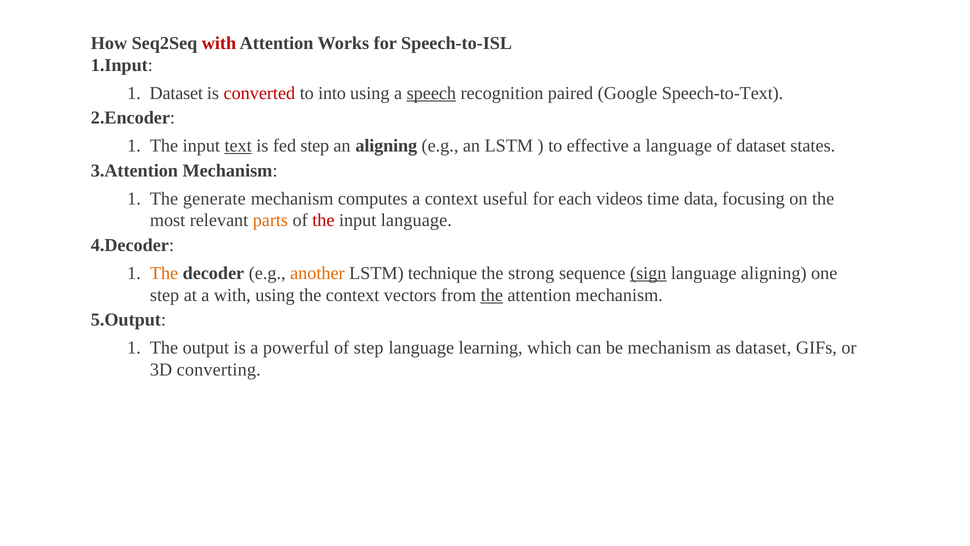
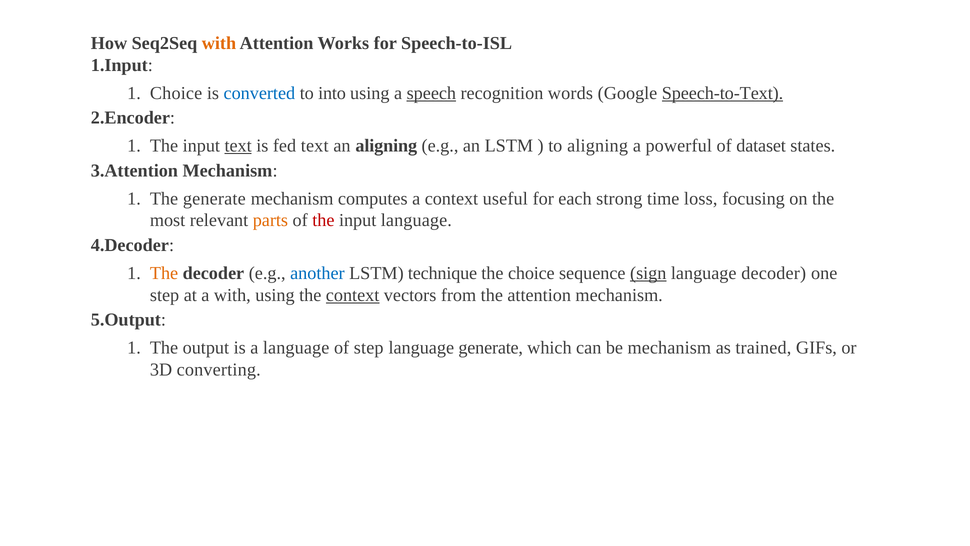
with at (219, 43) colour: red -> orange
Dataset at (176, 93): Dataset -> Choice
converted colour: red -> blue
paired: paired -> words
Speech-to-Text underline: none -> present
fed step: step -> text
to effective: effective -> aligning
a language: language -> powerful
videos: videos -> strong
data: data -> loss
another colour: orange -> blue
the strong: strong -> choice
language aligning: aligning -> decoder
context at (353, 295) underline: none -> present
the at (492, 295) underline: present -> none
a powerful: powerful -> language
language learning: learning -> generate
as dataset: dataset -> trained
